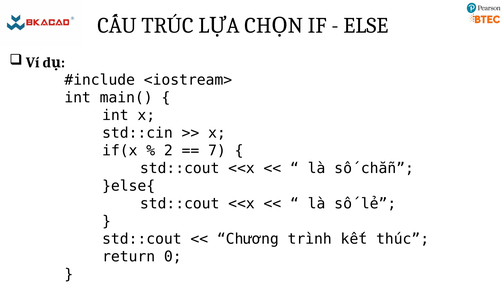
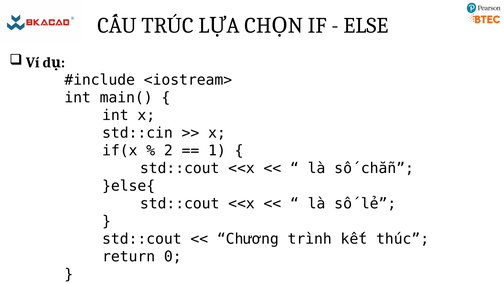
7: 7 -> 1
